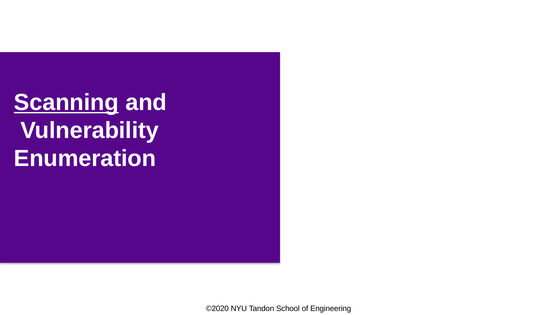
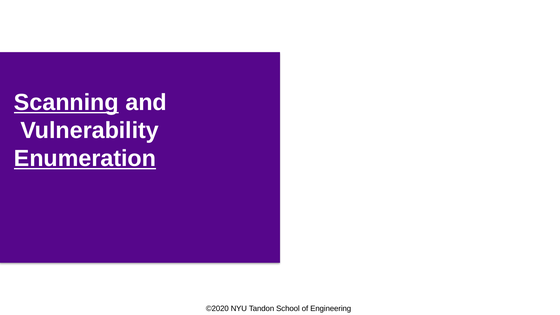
Enumeration underline: none -> present
